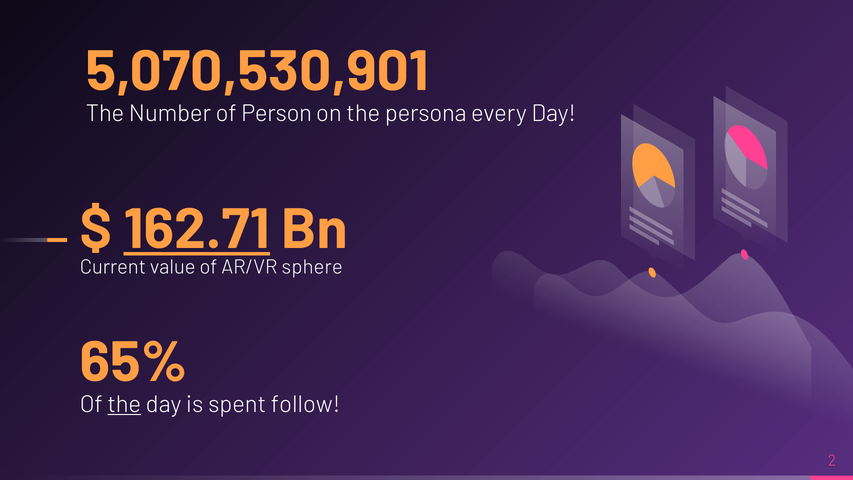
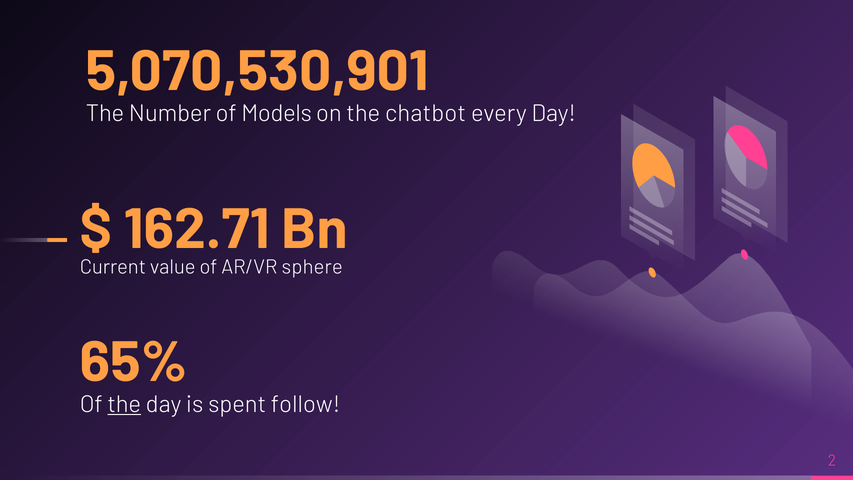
Person: Person -> Models
persona: persona -> chatbot
162.71 underline: present -> none
